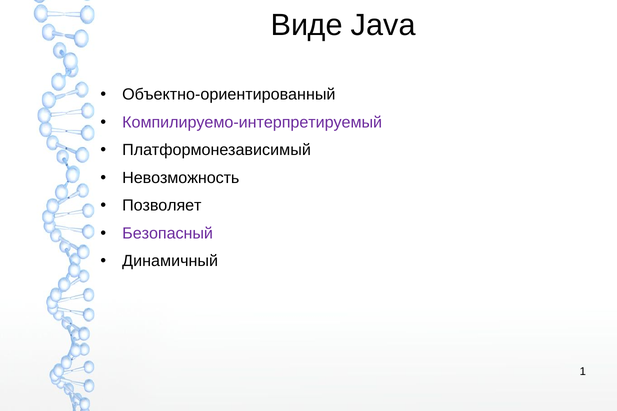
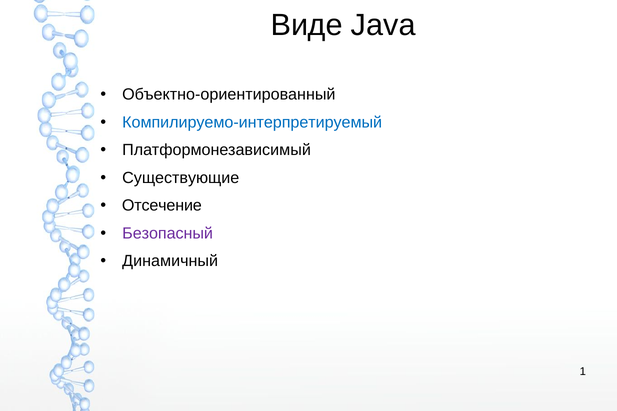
Компилируемо-интерпретируемый colour: purple -> blue
Невозможность: Невозможность -> Существующие
Позволяет: Позволяет -> Отсечение
